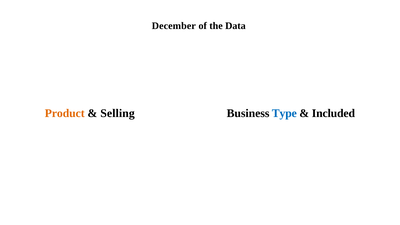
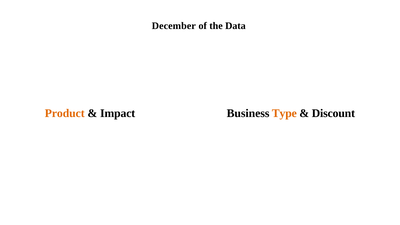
Selling: Selling -> Impact
Type colour: blue -> orange
Included: Included -> Discount
